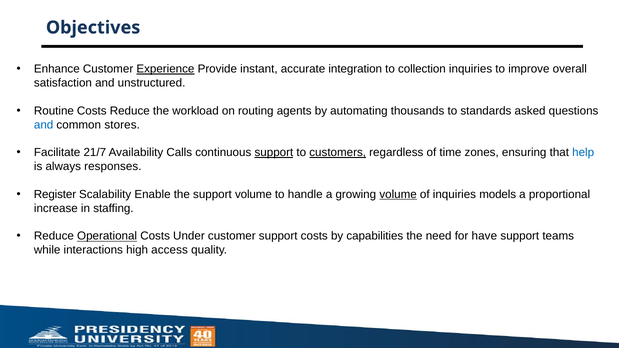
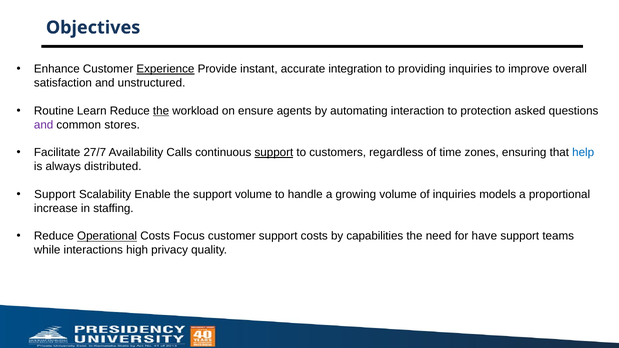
collection: collection -> providing
Routine Costs: Costs -> Learn
the at (161, 111) underline: none -> present
routing: routing -> ensure
thousands: thousands -> interaction
standards: standards -> protection
and at (44, 125) colour: blue -> purple
21/7: 21/7 -> 27/7
customers underline: present -> none
responses: responses -> distributed
Register at (55, 194): Register -> Support
volume at (398, 194) underline: present -> none
Under: Under -> Focus
access: access -> privacy
